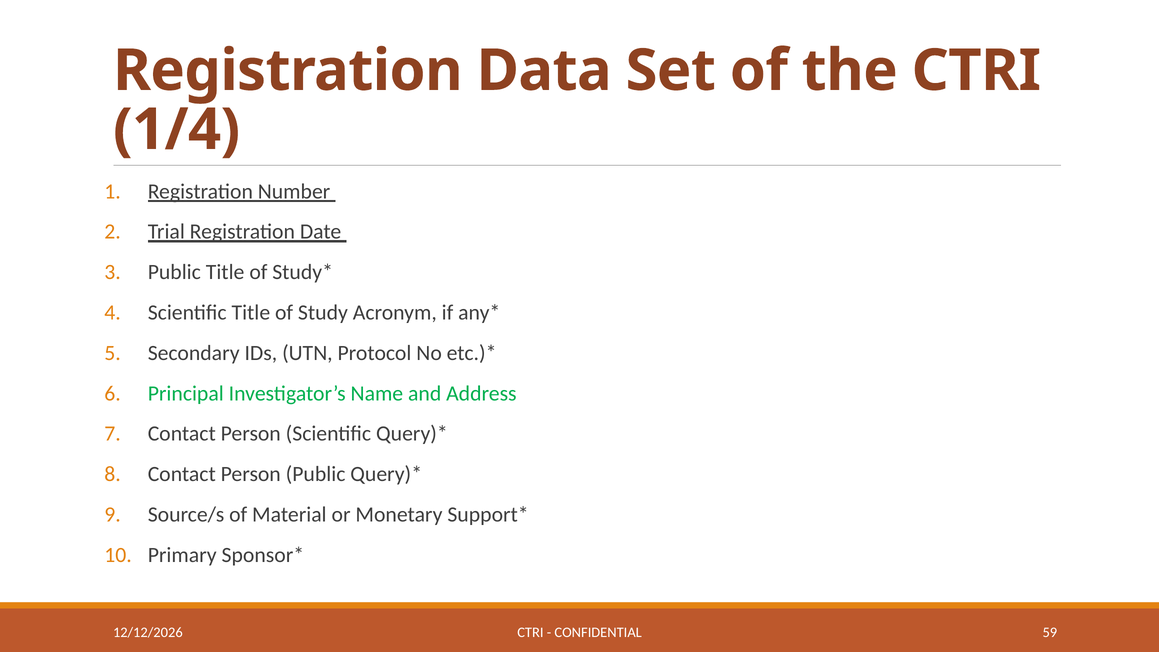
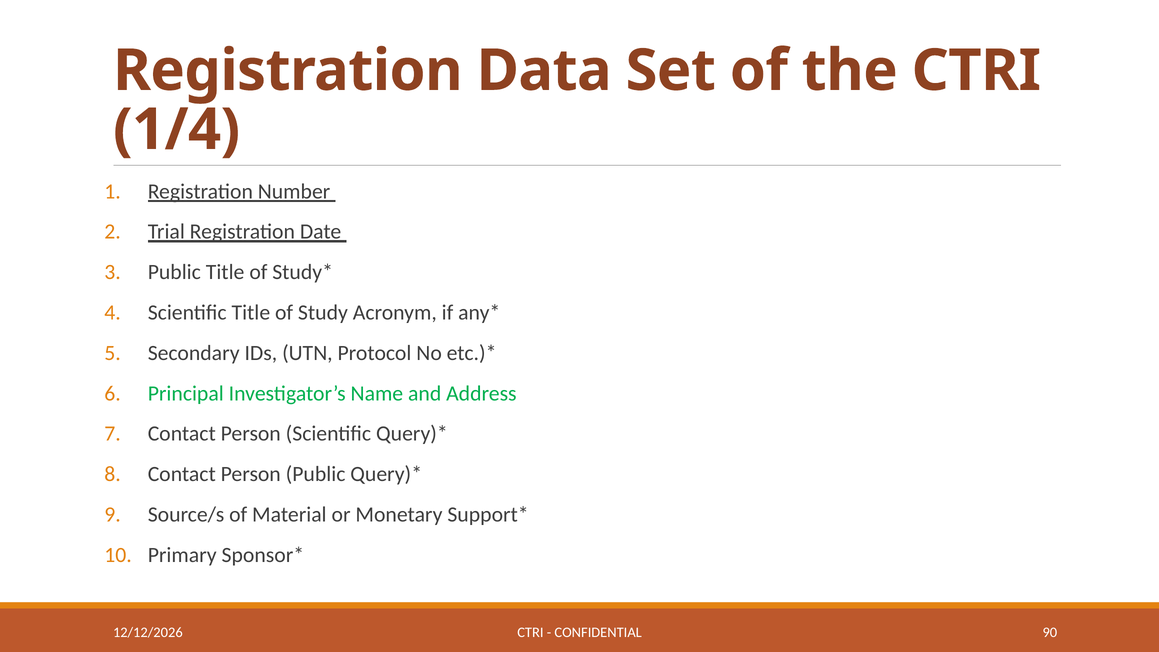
59: 59 -> 90
